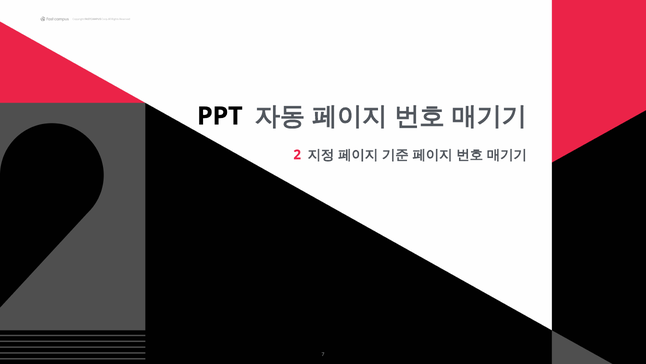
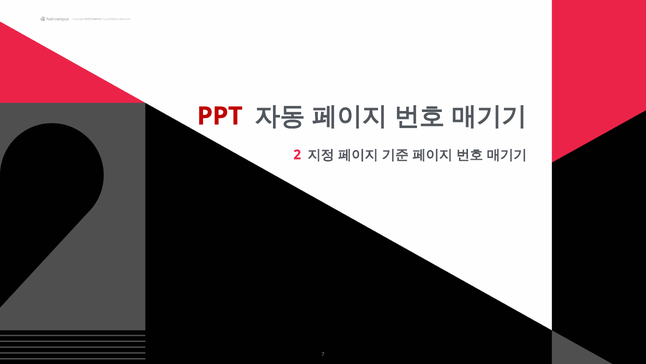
PPT colour: black -> red
